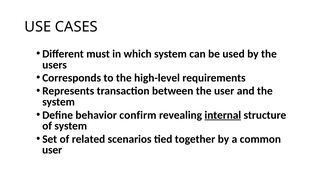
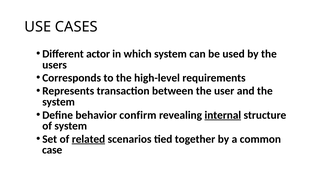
must: must -> actor
related underline: none -> present
user at (52, 150): user -> case
